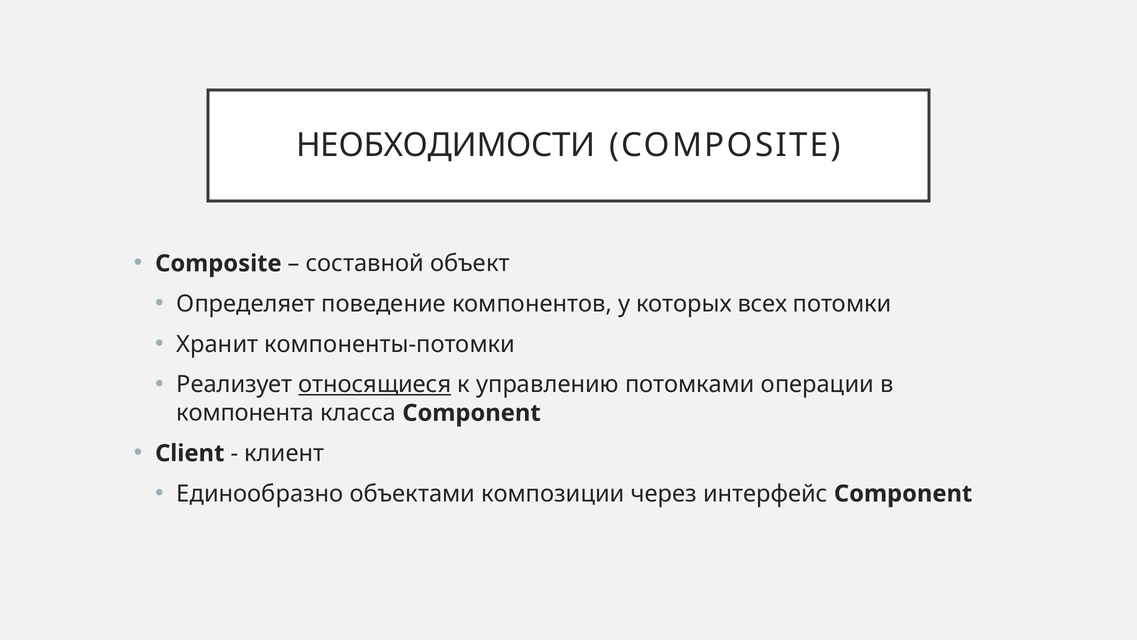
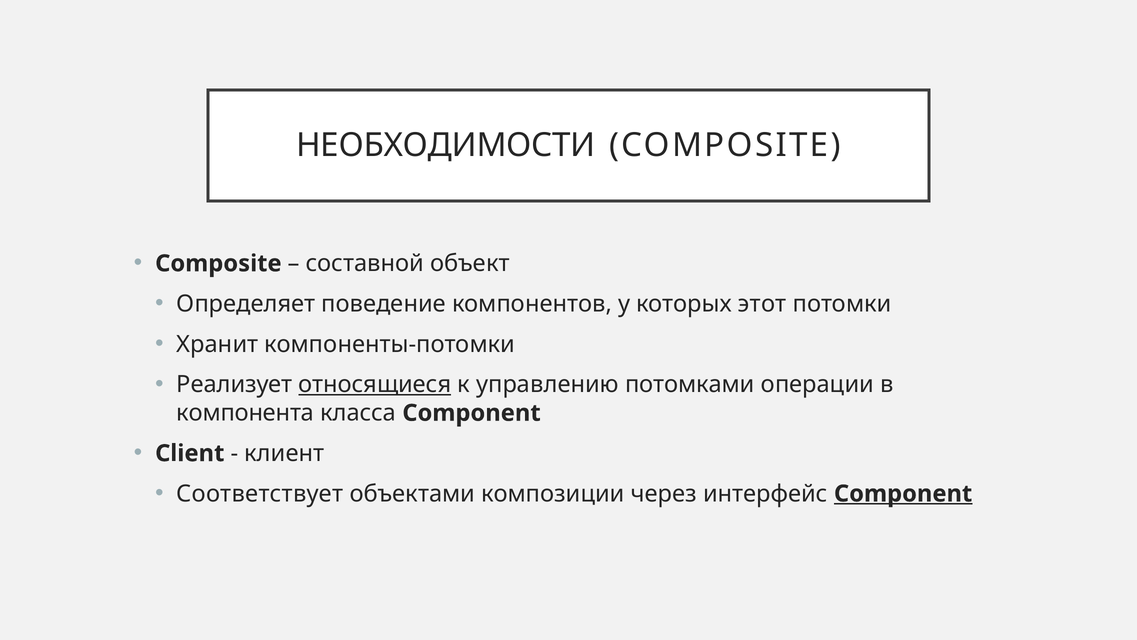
всех: всех -> этот
Единообразно: Единообразно -> Соответствует
Component at (903, 493) underline: none -> present
